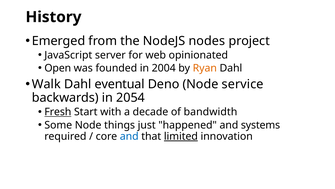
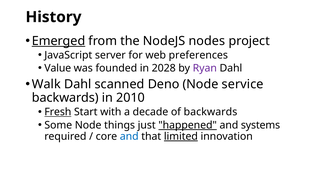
Emerged underline: none -> present
opinionated: opinionated -> preferences
Open: Open -> Value
2004: 2004 -> 2028
Ryan colour: orange -> purple
eventual: eventual -> scanned
2054: 2054 -> 2010
of bandwidth: bandwidth -> backwards
happened underline: none -> present
